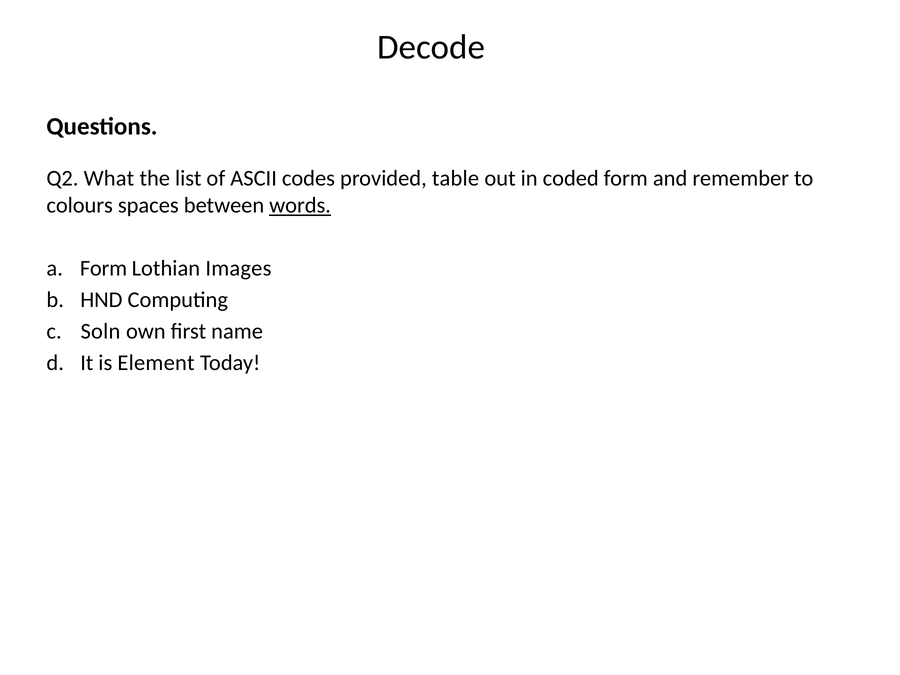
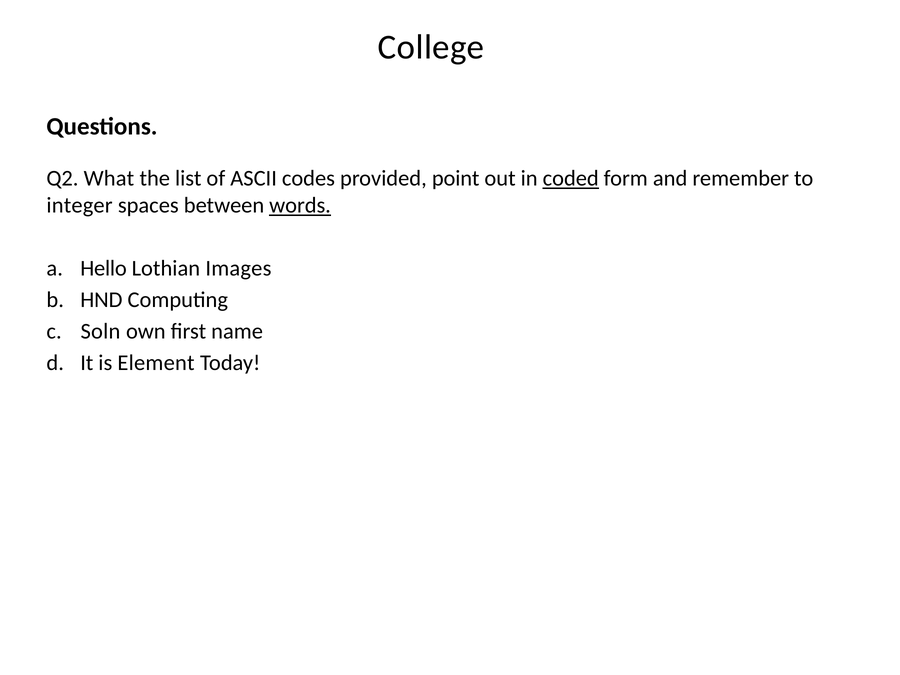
Decode: Decode -> College
table: table -> point
coded underline: none -> present
colours: colours -> integer
Form at (104, 268): Form -> Hello
